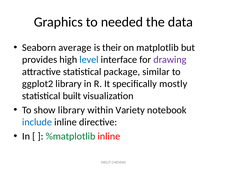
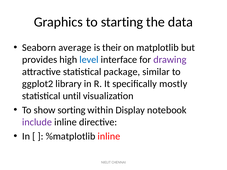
needed: needed -> starting
built: built -> until
show library: library -> sorting
Variety: Variety -> Display
include colour: blue -> purple
%matplotlib colour: green -> black
